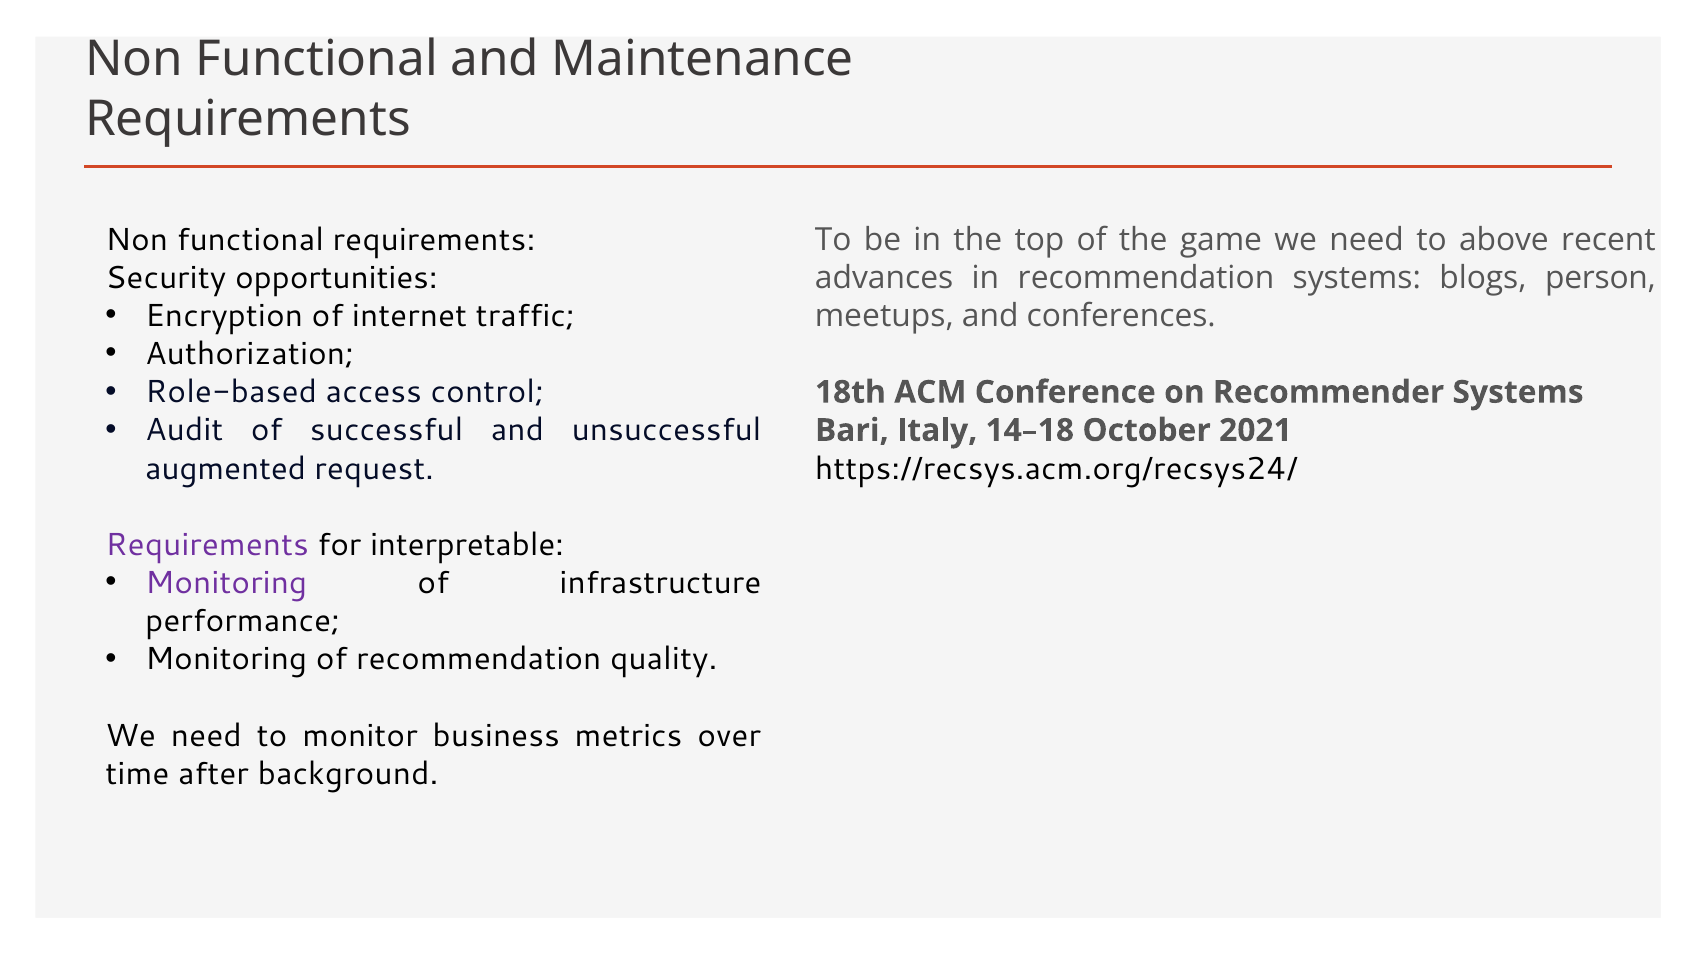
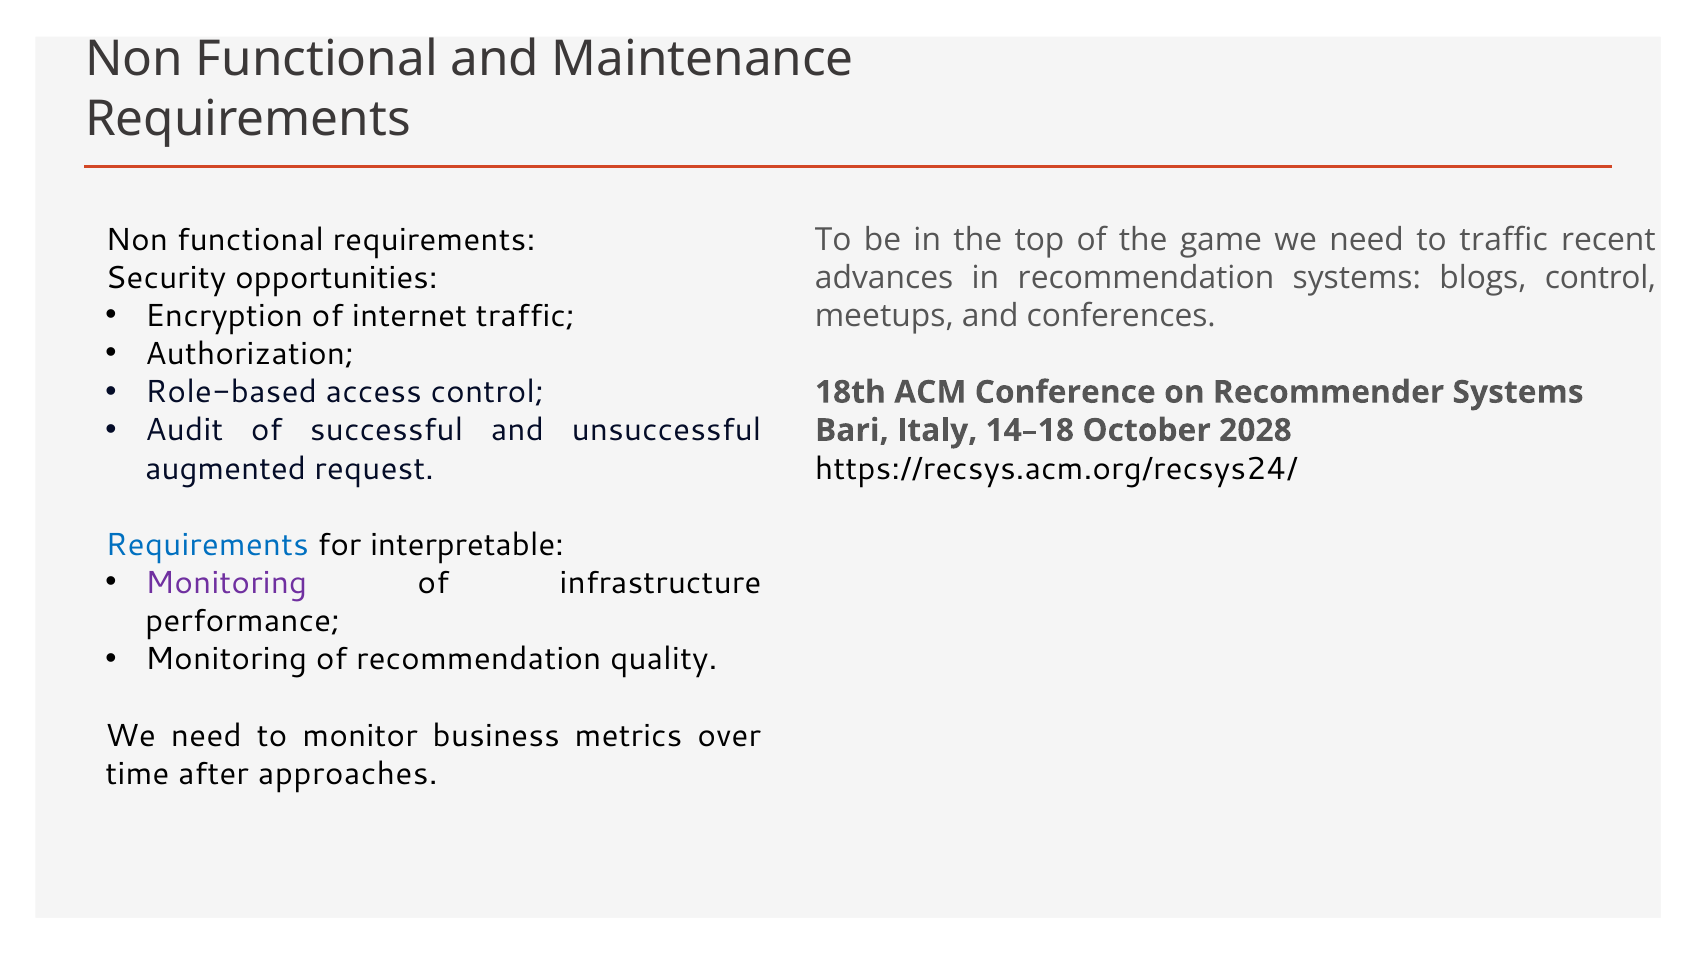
to above: above -> traffic
blogs person: person -> control
2021: 2021 -> 2028
Requirements at (207, 545) colour: purple -> blue
background: background -> approaches
